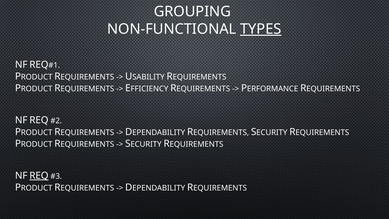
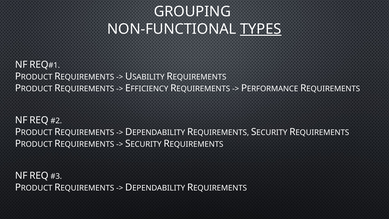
REQ at (39, 176) underline: present -> none
